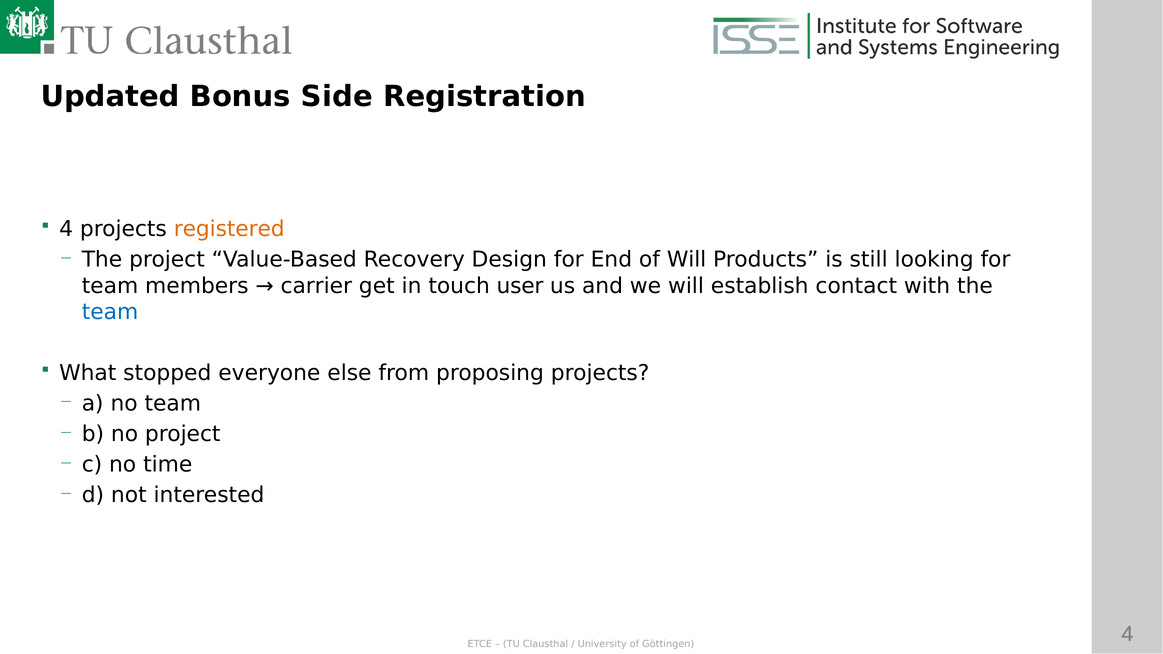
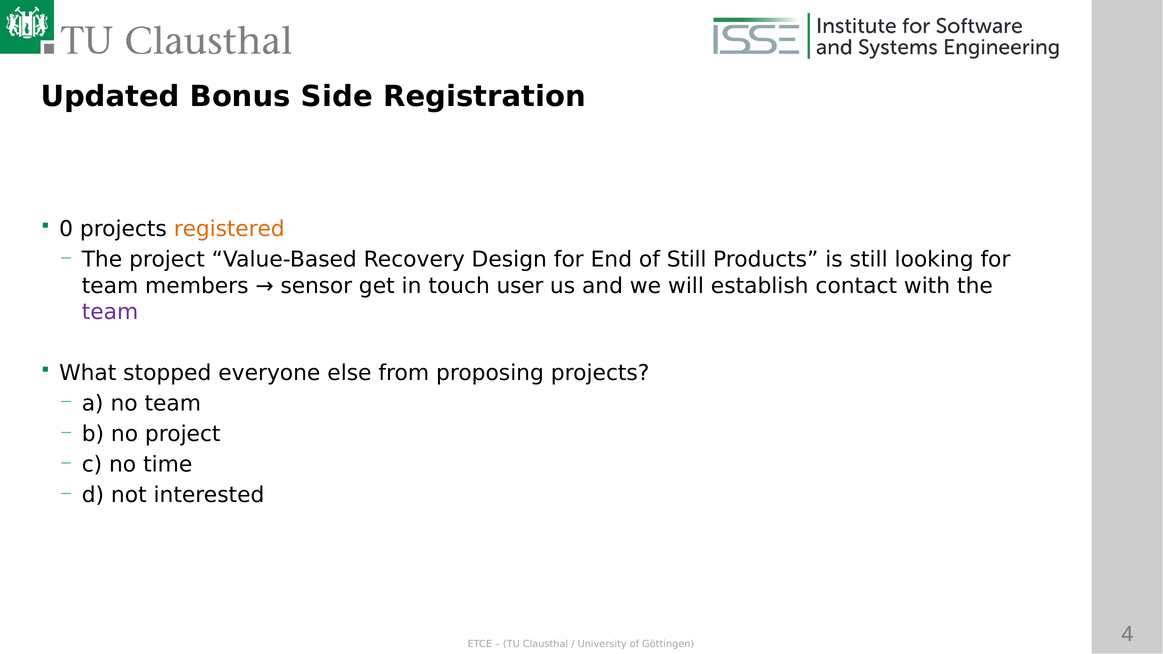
4: 4 -> 0
of Will: Will -> Still
carrier: carrier -> sensor
team at (110, 312) colour: blue -> purple
